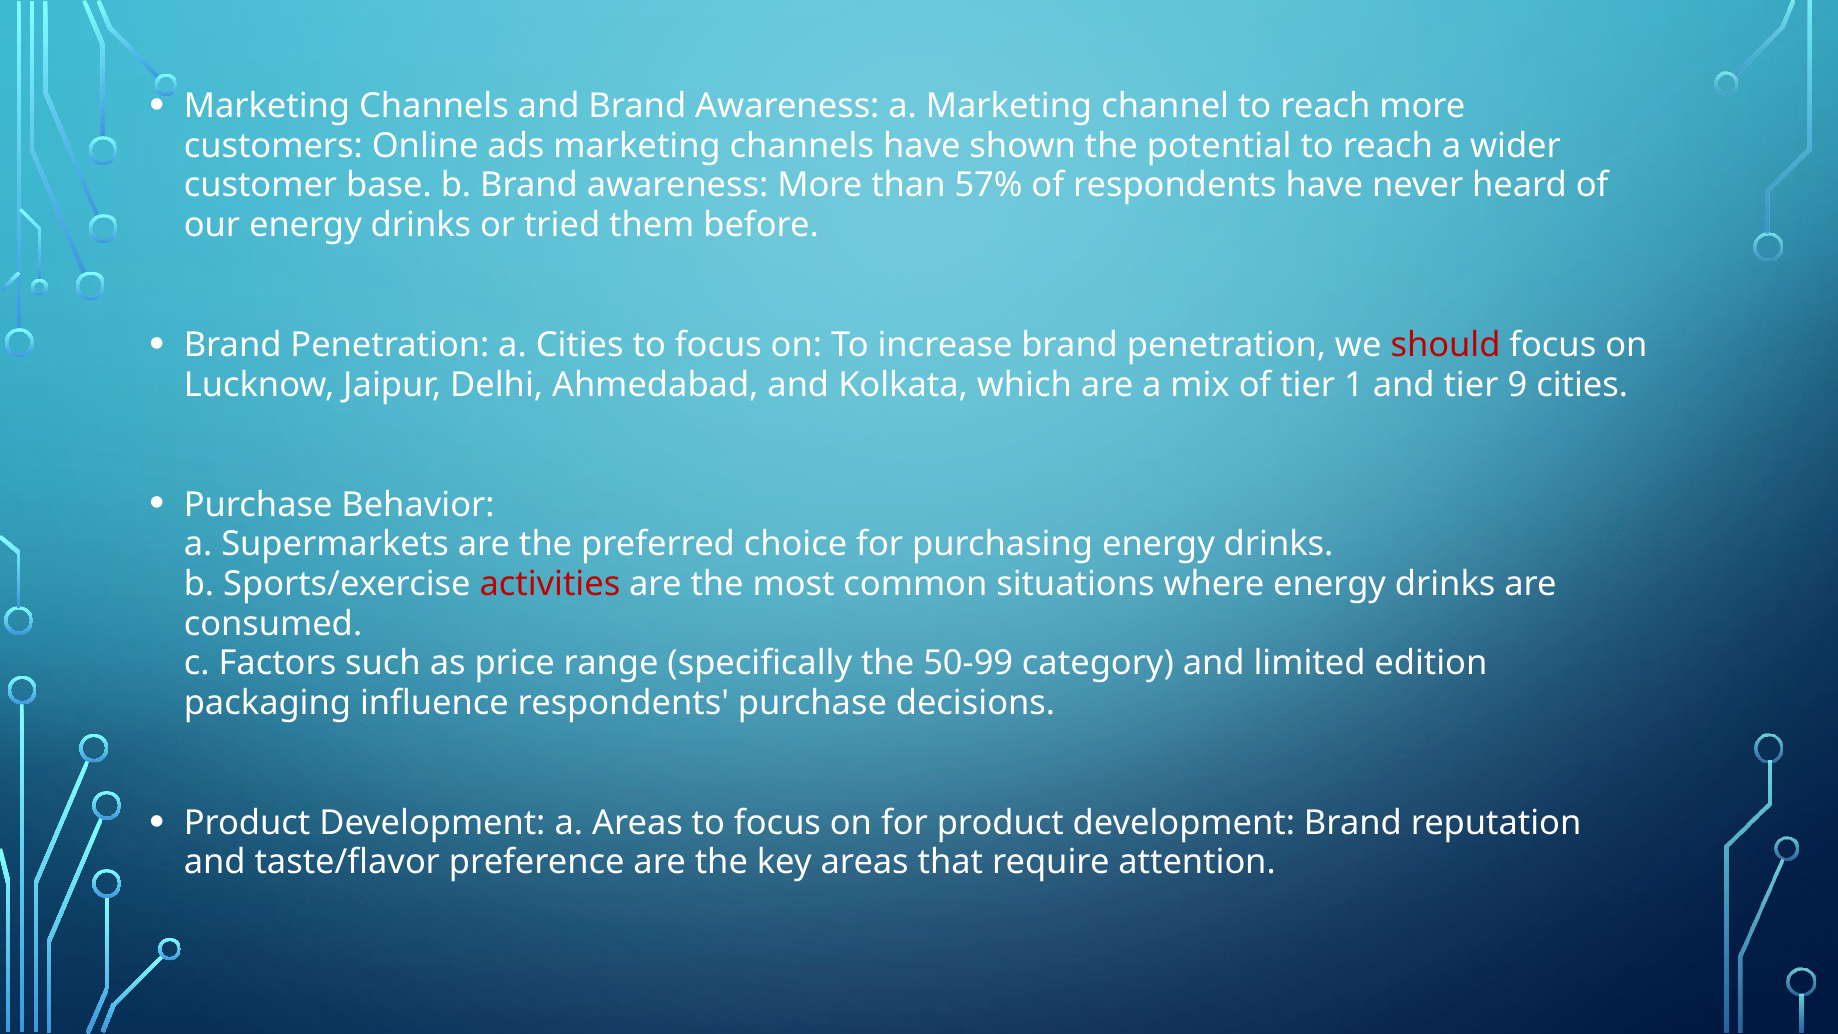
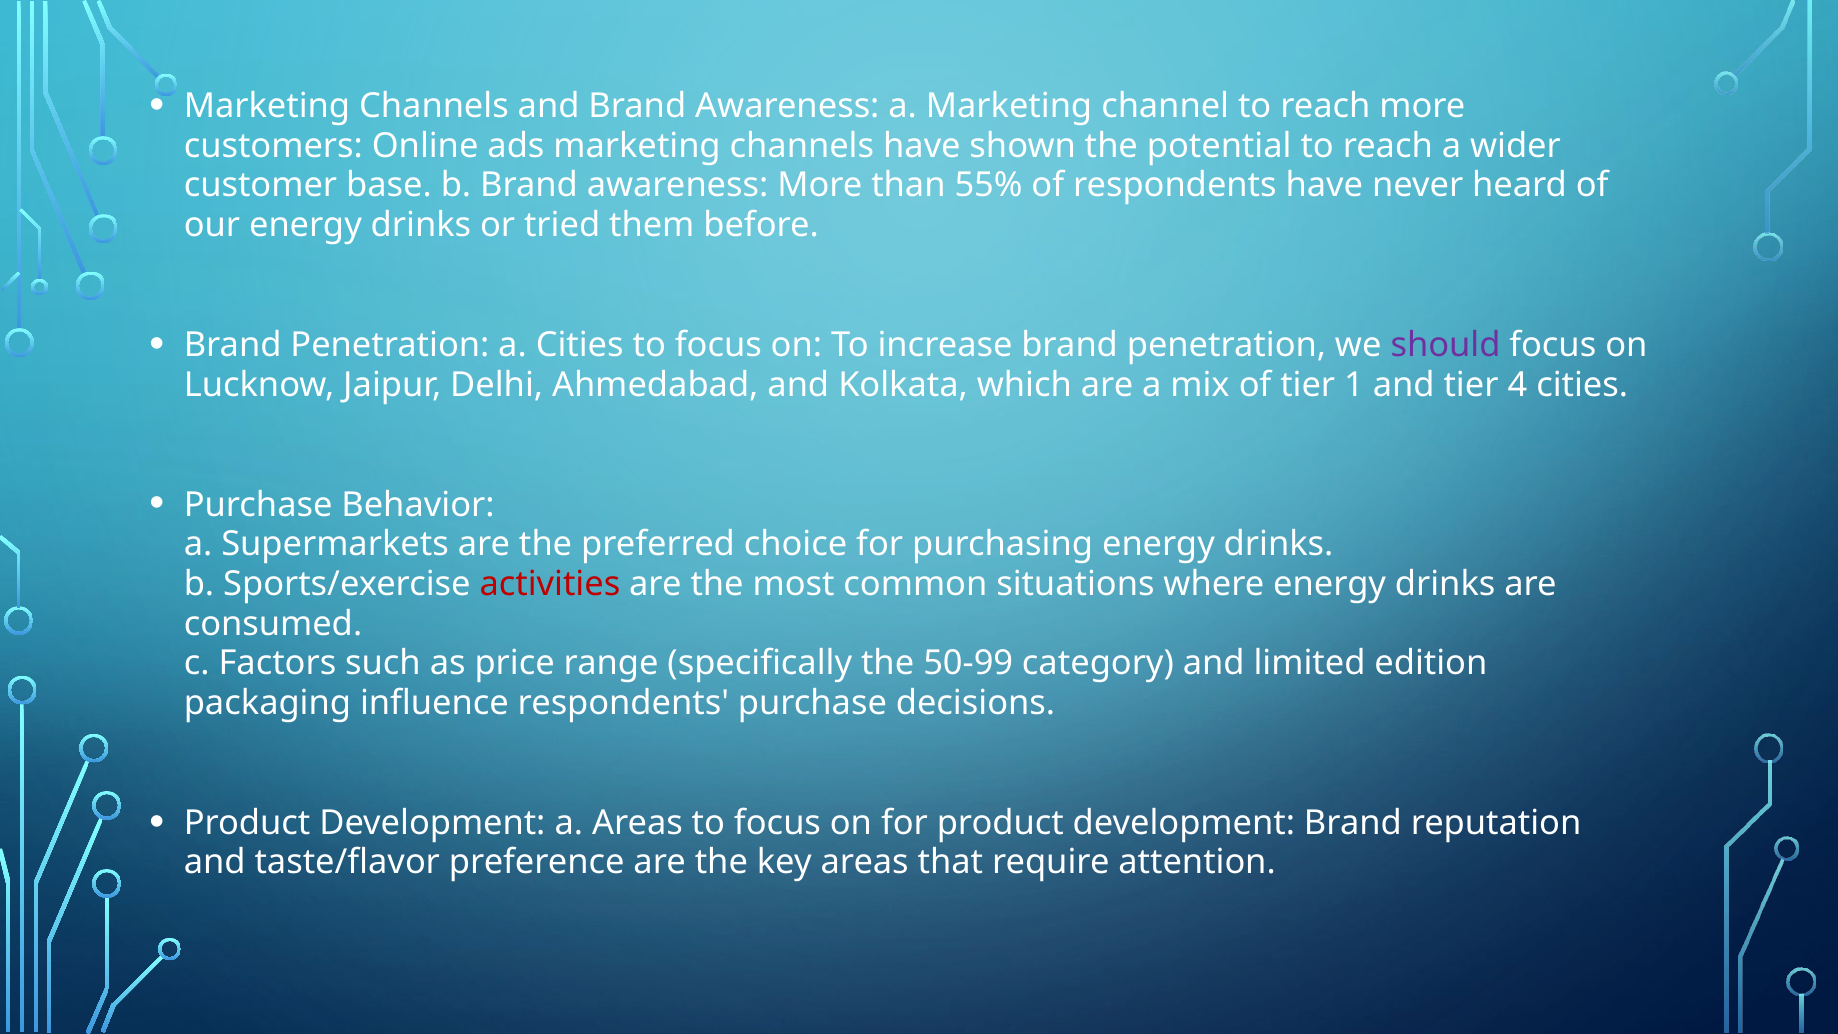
57%: 57% -> 55%
should colour: red -> purple
9: 9 -> 4
